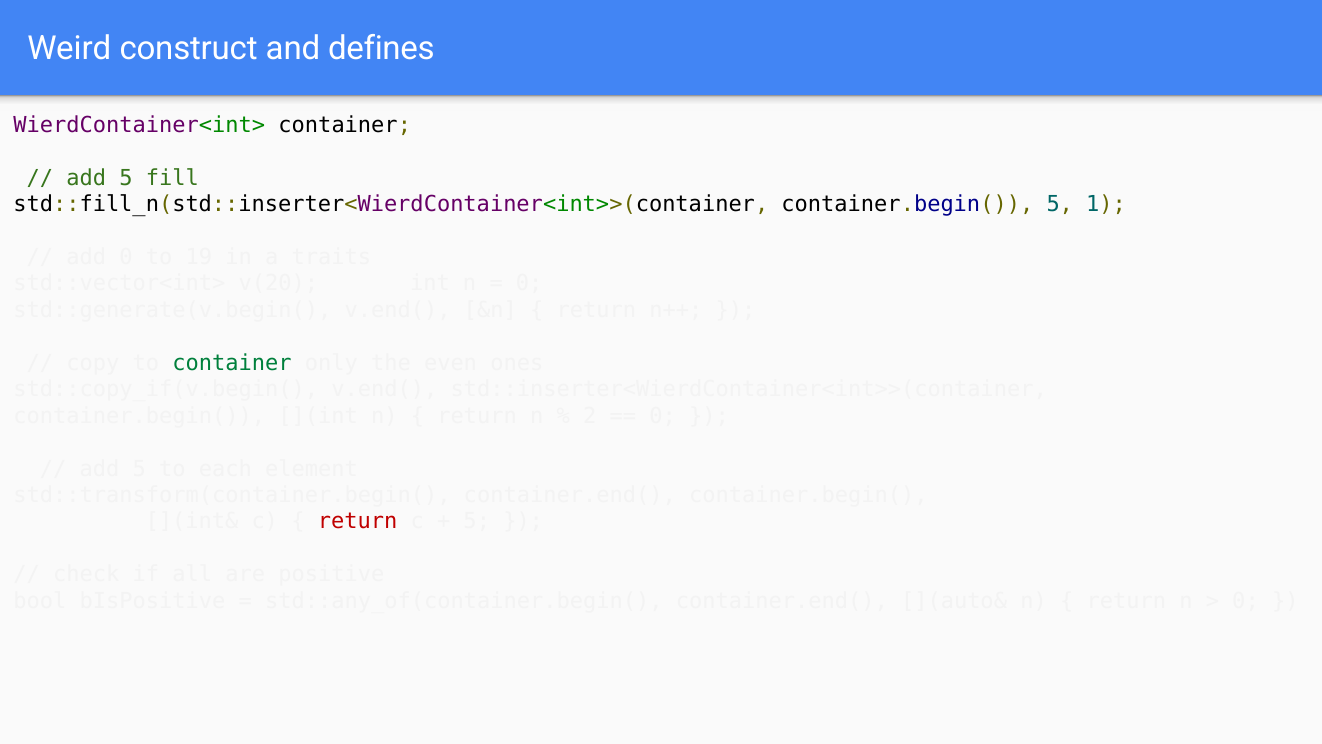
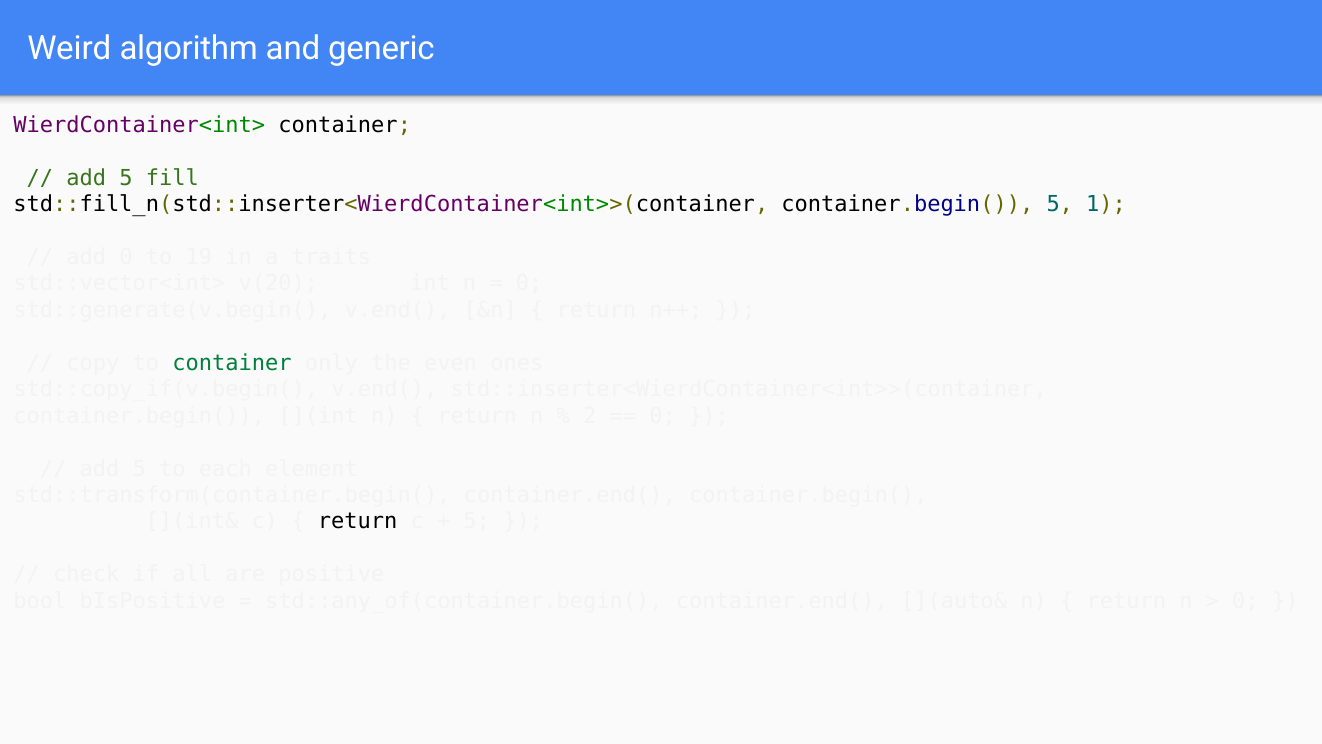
construct: construct -> algorithm
defines: defines -> generic
return at (358, 521) colour: red -> black
